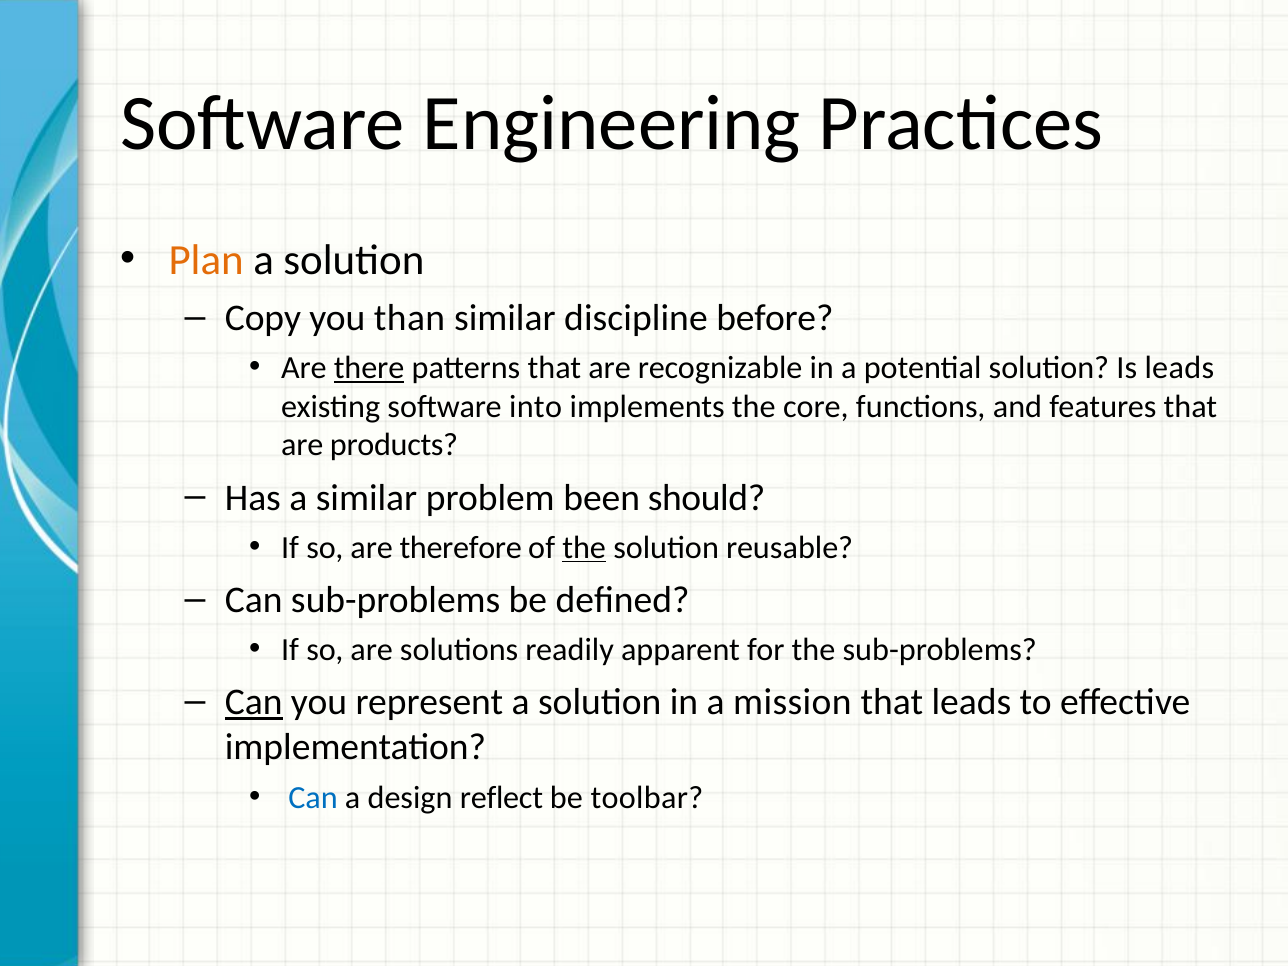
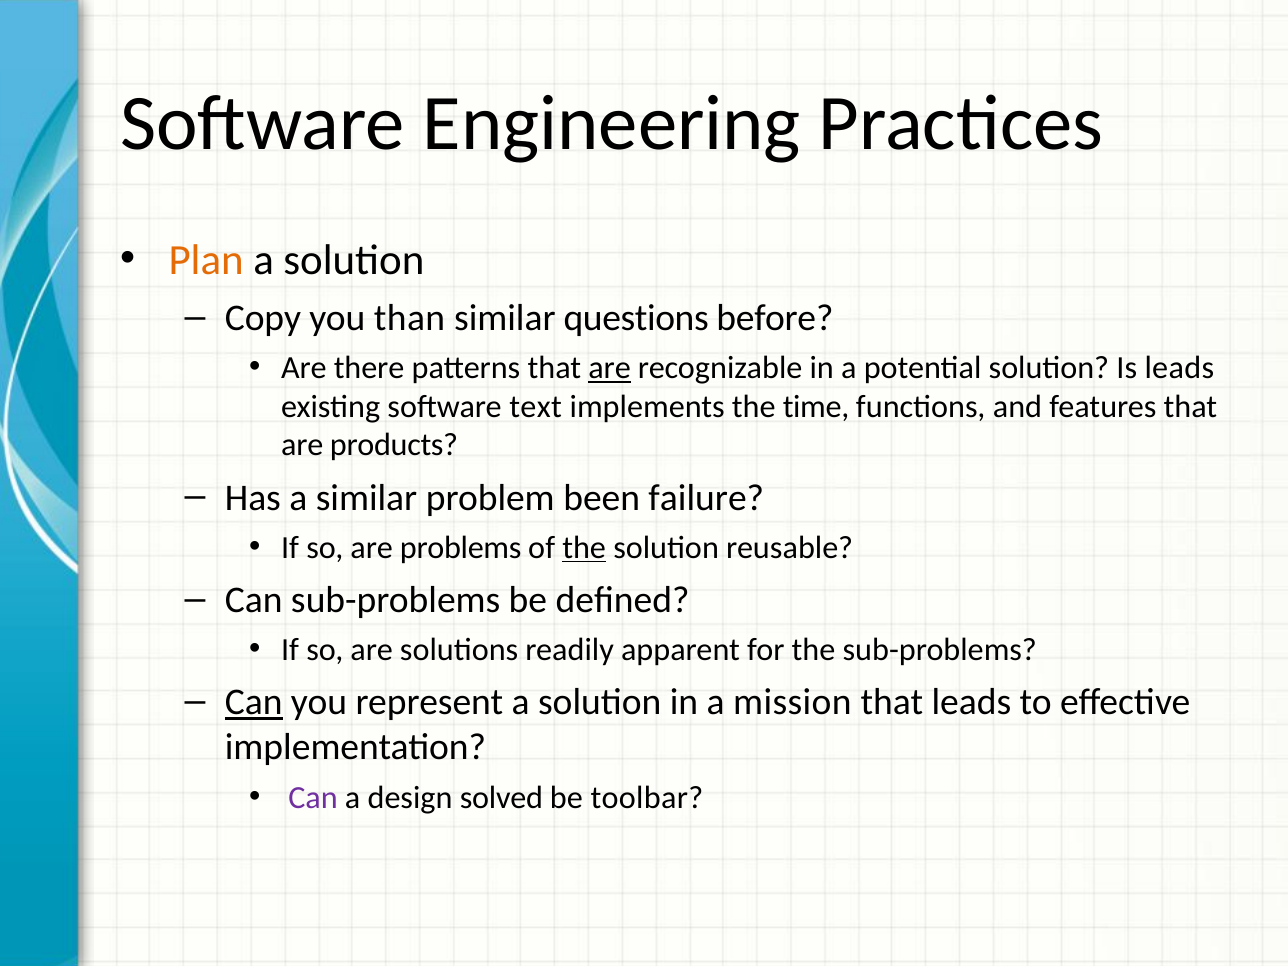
discipline: discipline -> questions
there underline: present -> none
are at (610, 368) underline: none -> present
into: into -> text
core: core -> time
should: should -> failure
therefore: therefore -> problems
Can at (313, 797) colour: blue -> purple
reflect: reflect -> solved
